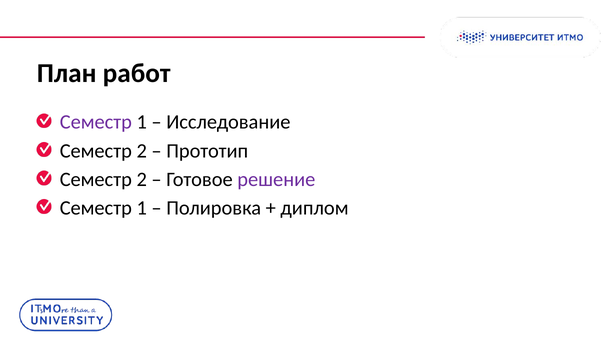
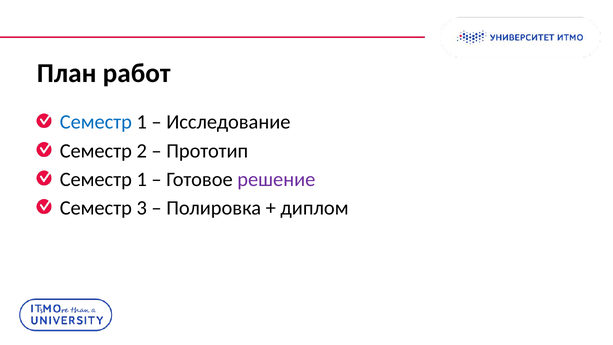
Семестр at (96, 122) colour: purple -> blue
2 at (142, 179): 2 -> 1
1 at (142, 208): 1 -> 3
